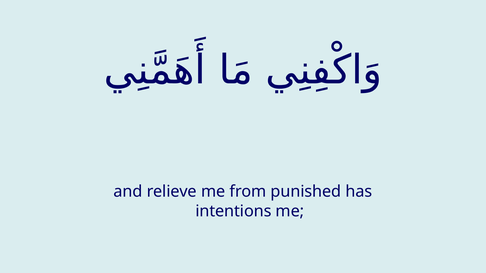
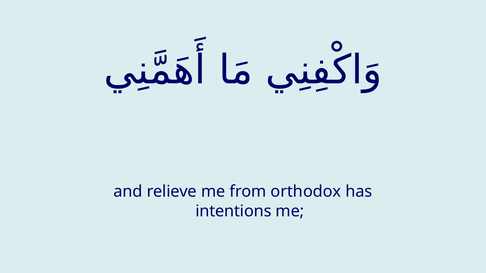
punished: punished -> orthodox
